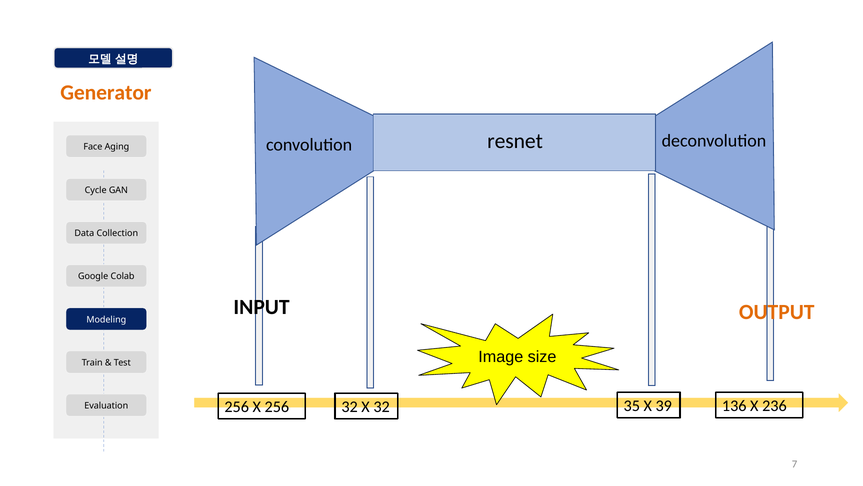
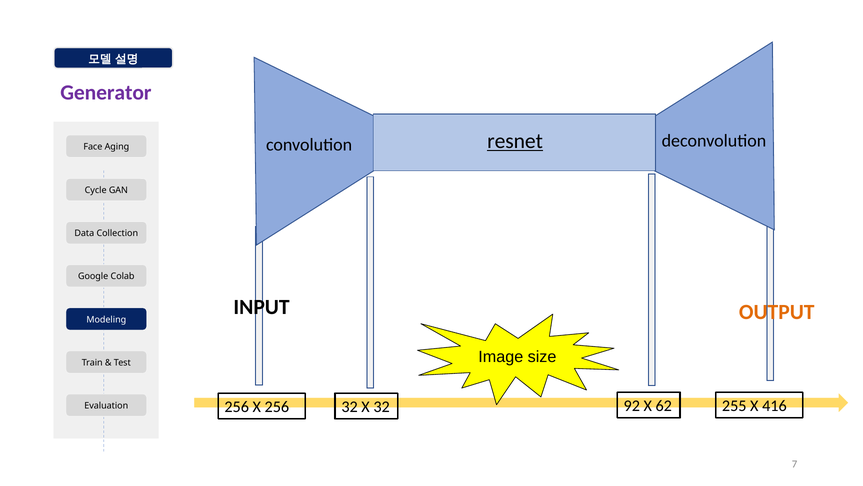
Generator colour: orange -> purple
resnet underline: none -> present
35: 35 -> 92
39: 39 -> 62
136: 136 -> 255
236: 236 -> 416
